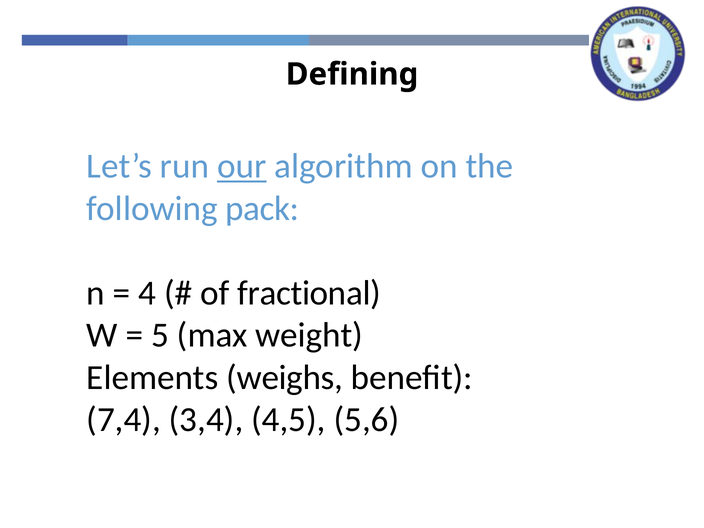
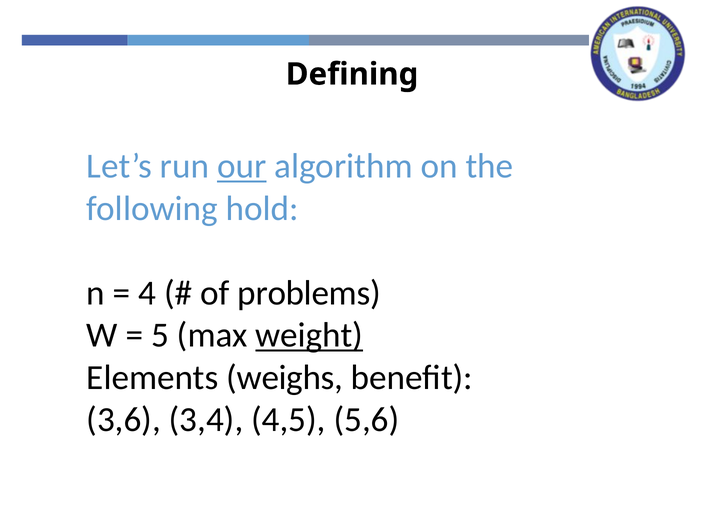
pack: pack -> hold
fractional: fractional -> problems
weight underline: none -> present
7,4: 7,4 -> 3,6
